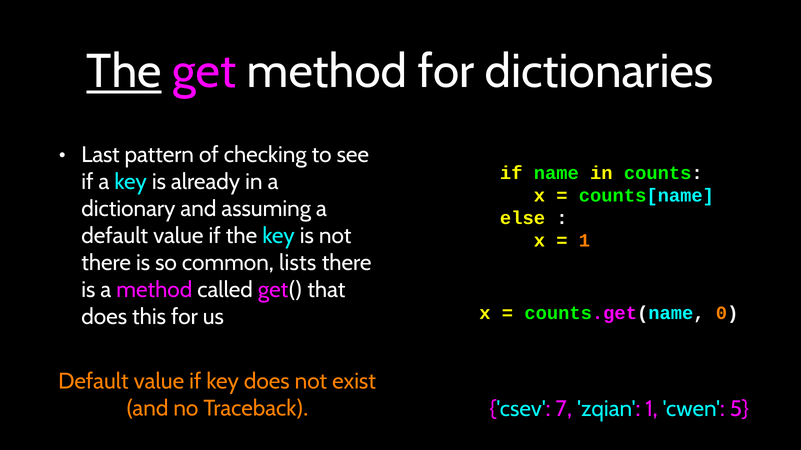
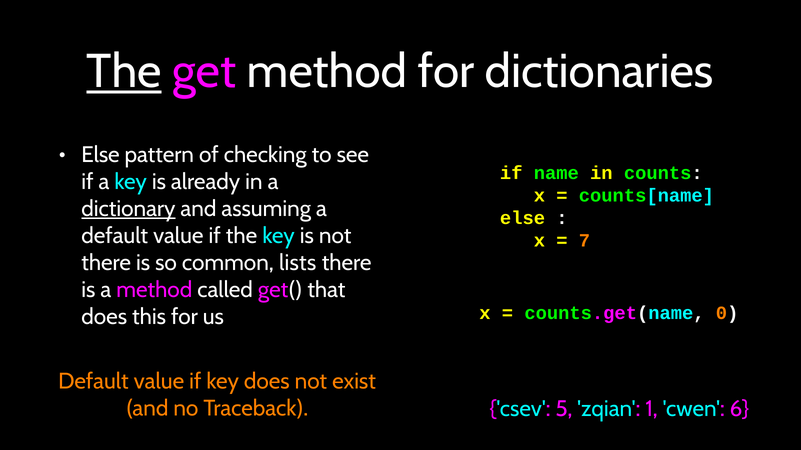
Last at (101, 155): Last -> Else
dictionary underline: none -> present
1 at (584, 241): 1 -> 7
7: 7 -> 5
5: 5 -> 6
